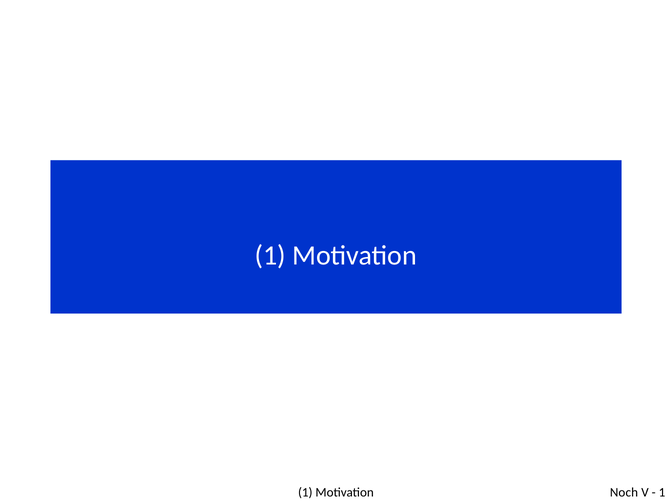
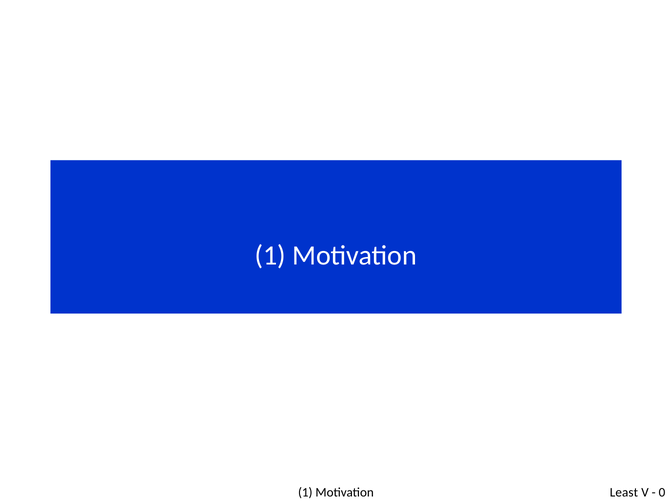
Noch: Noch -> Least
1 at (662, 492): 1 -> 0
